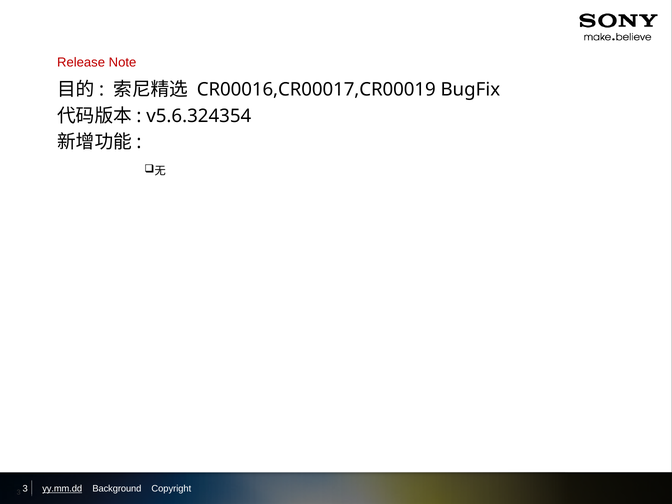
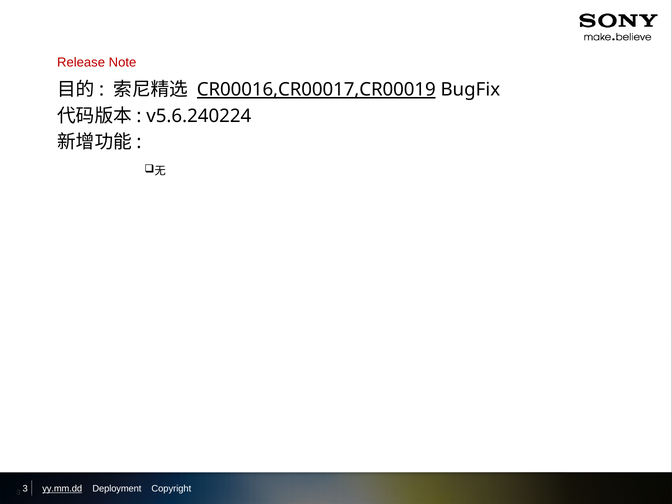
CR00016,CR00017,CR00019 underline: none -> present
v5.6.324354: v5.6.324354 -> v5.6.240224
Background: Background -> Deployment
